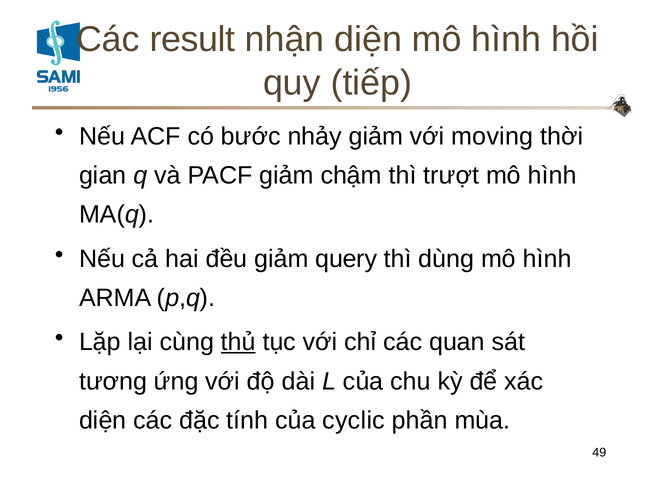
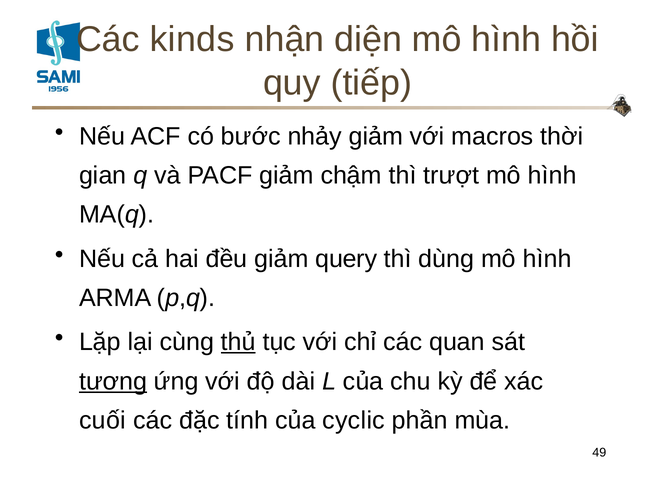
result: result -> kinds
moving: moving -> macros
tương underline: none -> present
diện at (103, 420): diện -> cuối
